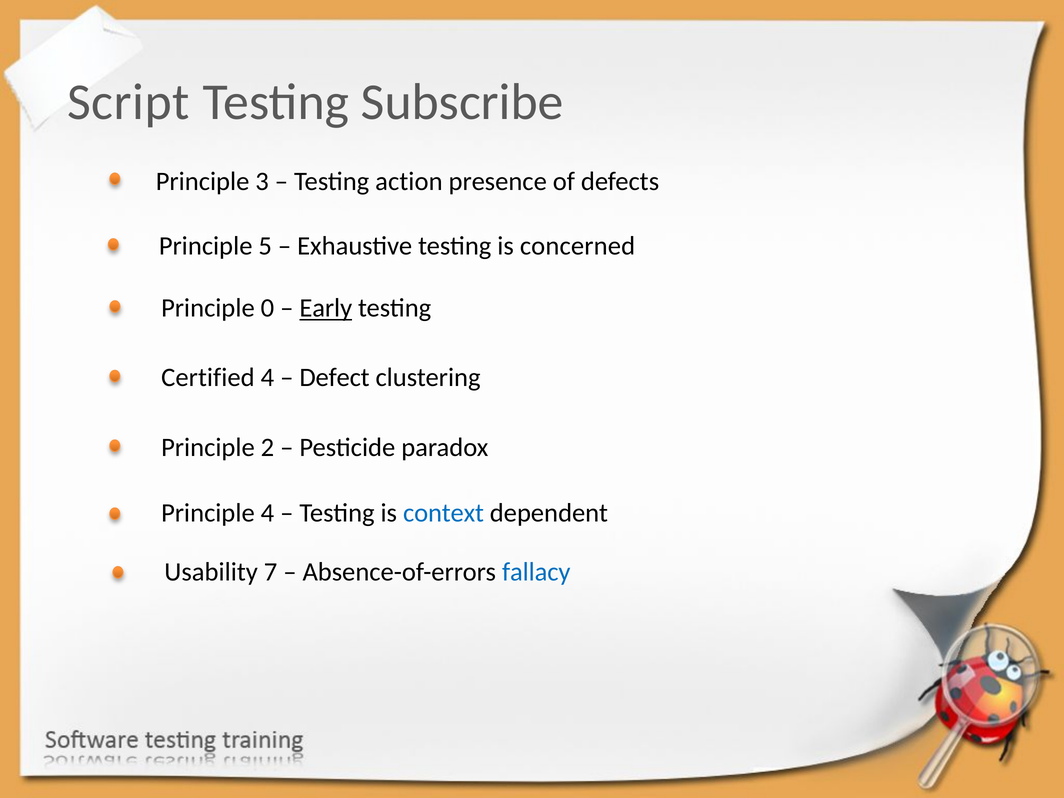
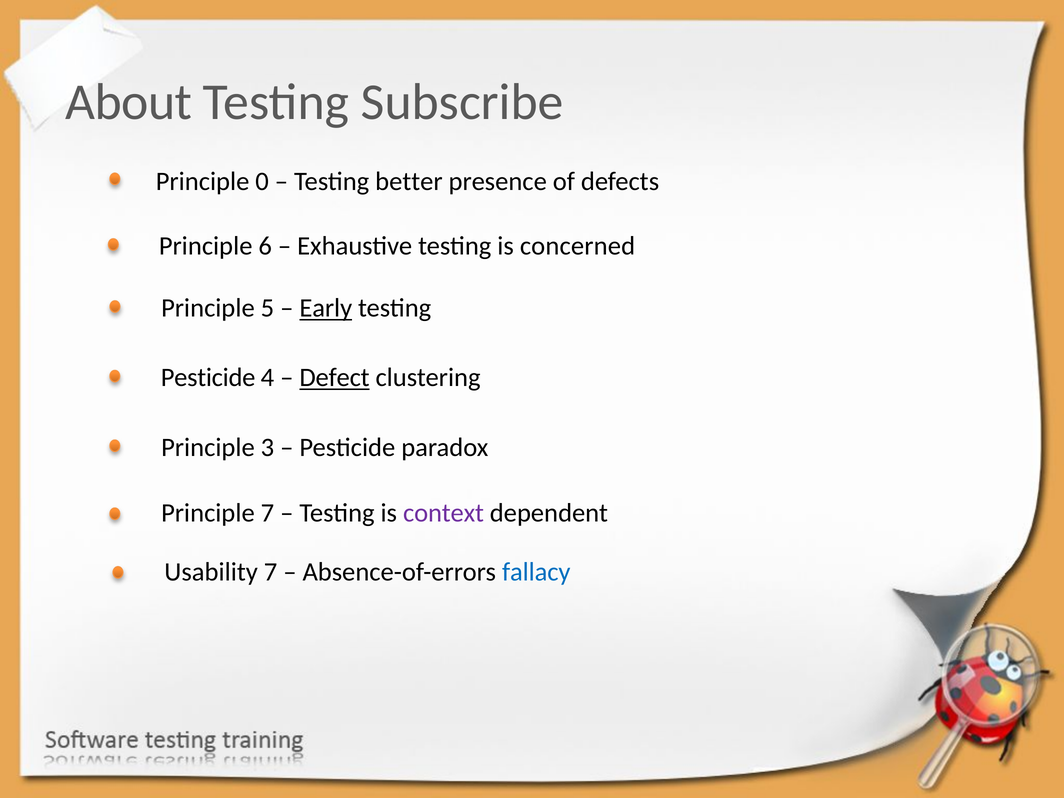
Script: Script -> About
3: 3 -> 0
action: action -> better
5: 5 -> 6
0: 0 -> 5
Certified at (208, 378): Certified -> Pesticide
Defect underline: none -> present
2: 2 -> 3
Principle 4: 4 -> 7
context colour: blue -> purple
